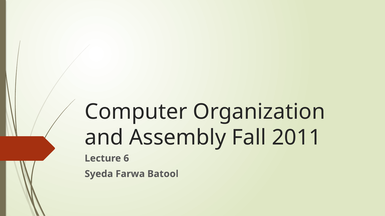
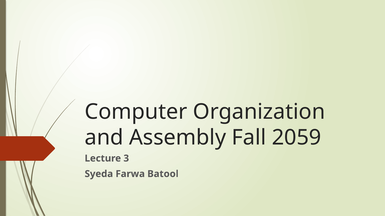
2011: 2011 -> 2059
6: 6 -> 3
